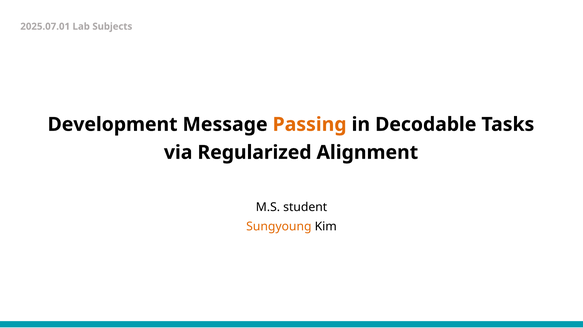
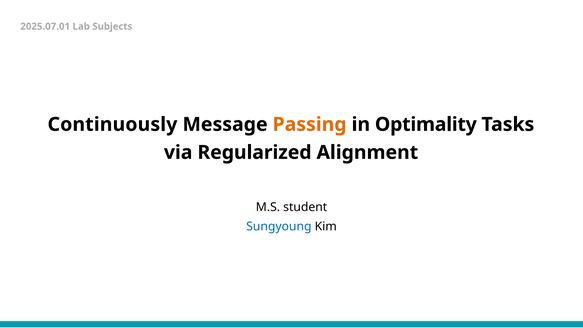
Development: Development -> Continuously
Decodable: Decodable -> Optimality
Sungyoung colour: orange -> blue
